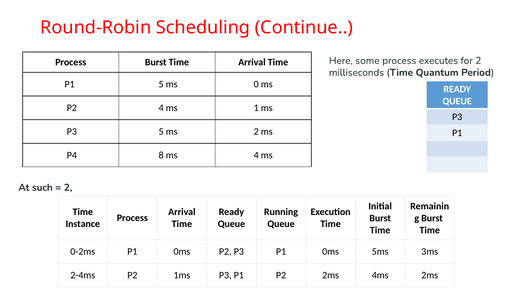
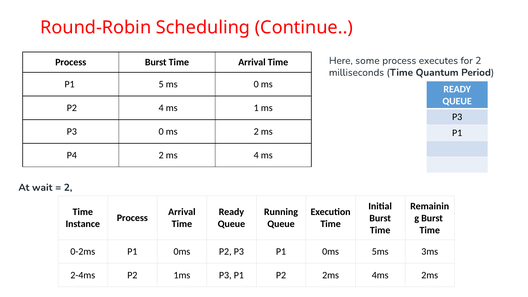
P3 5: 5 -> 0
P4 8: 8 -> 2
such: such -> wait
